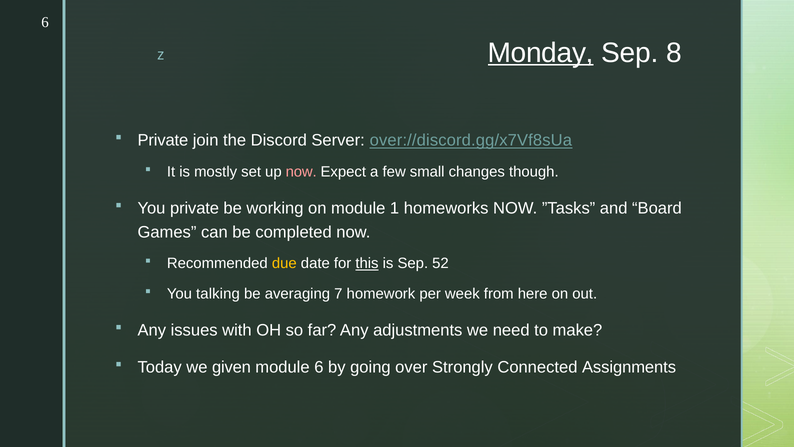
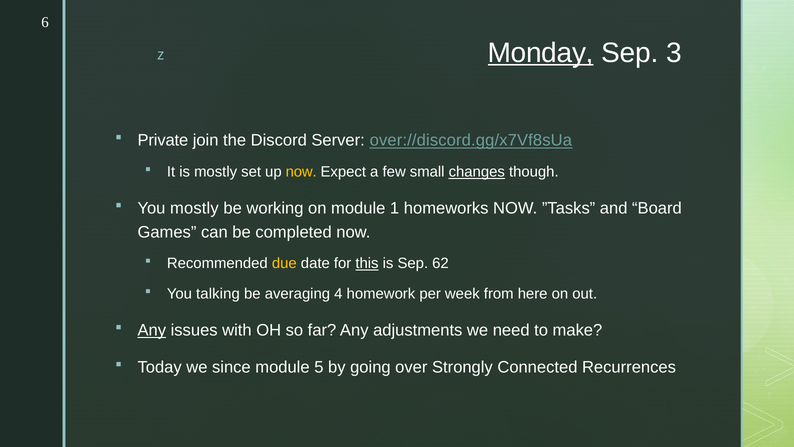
8: 8 -> 3
now at (301, 172) colour: pink -> yellow
changes underline: none -> present
You private: private -> mostly
52: 52 -> 62
7: 7 -> 4
Any at (152, 330) underline: none -> present
given: given -> since
module 6: 6 -> 5
Assignments: Assignments -> Recurrences
